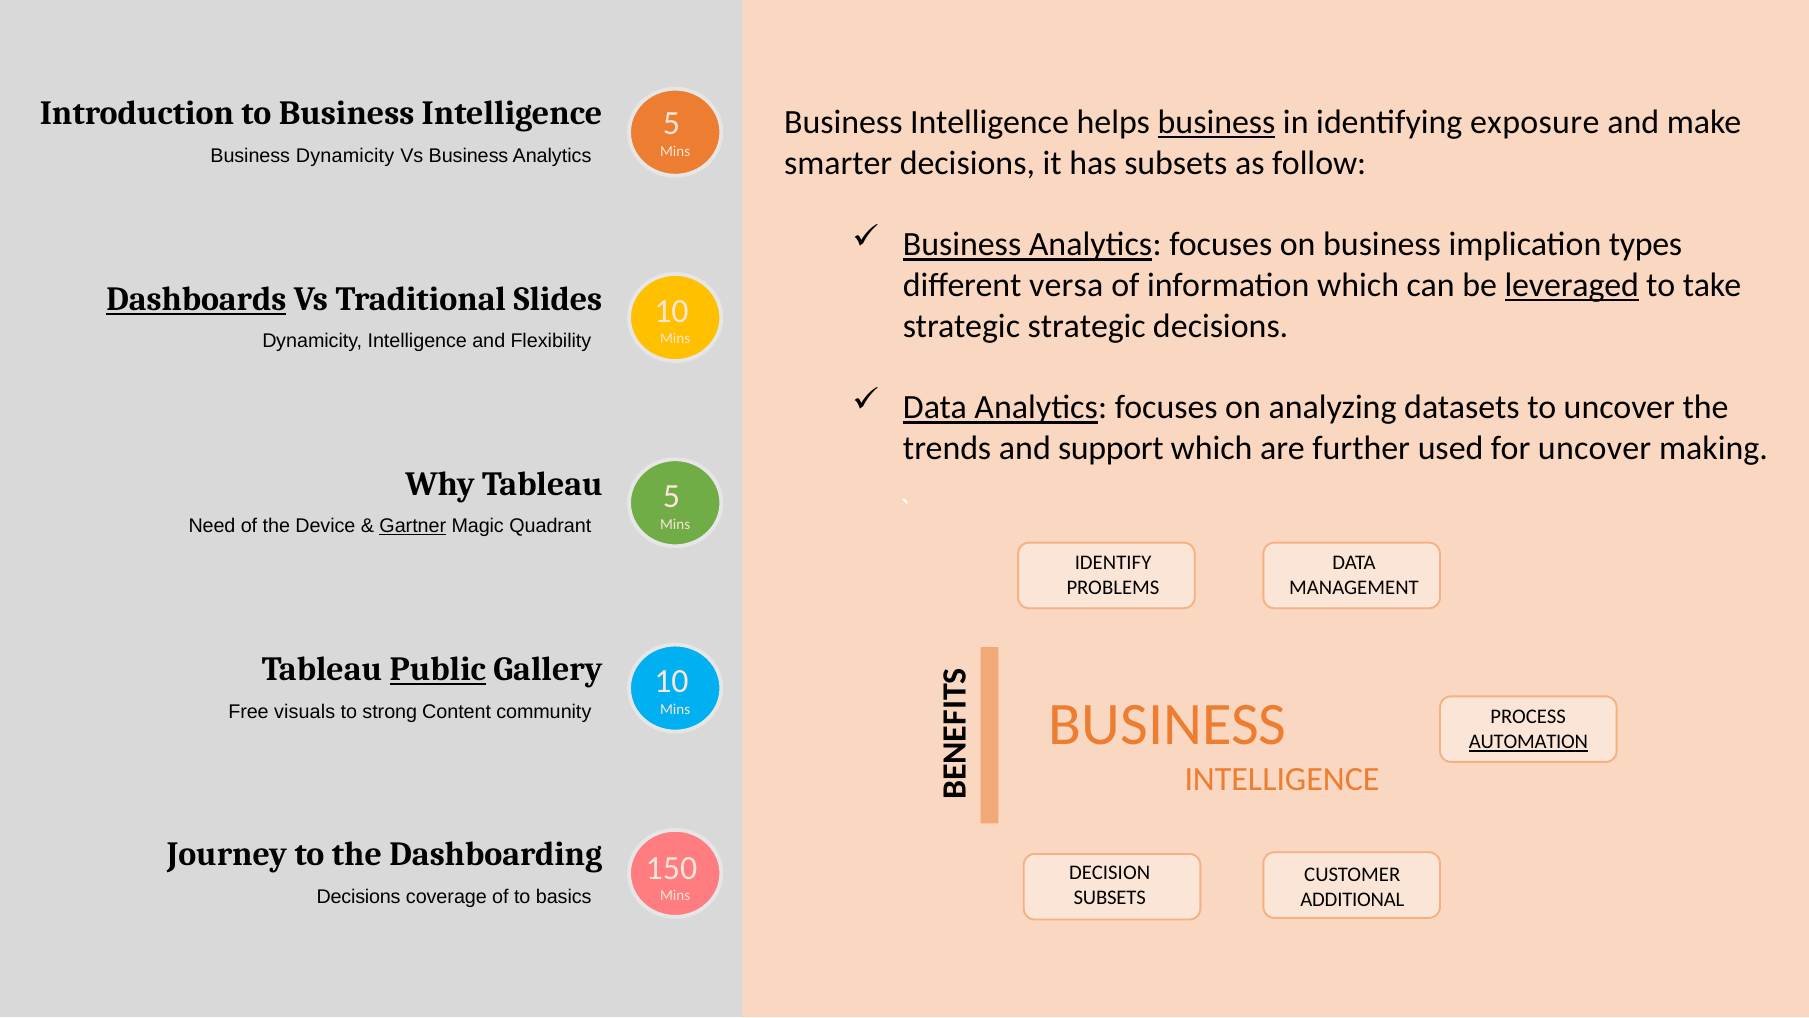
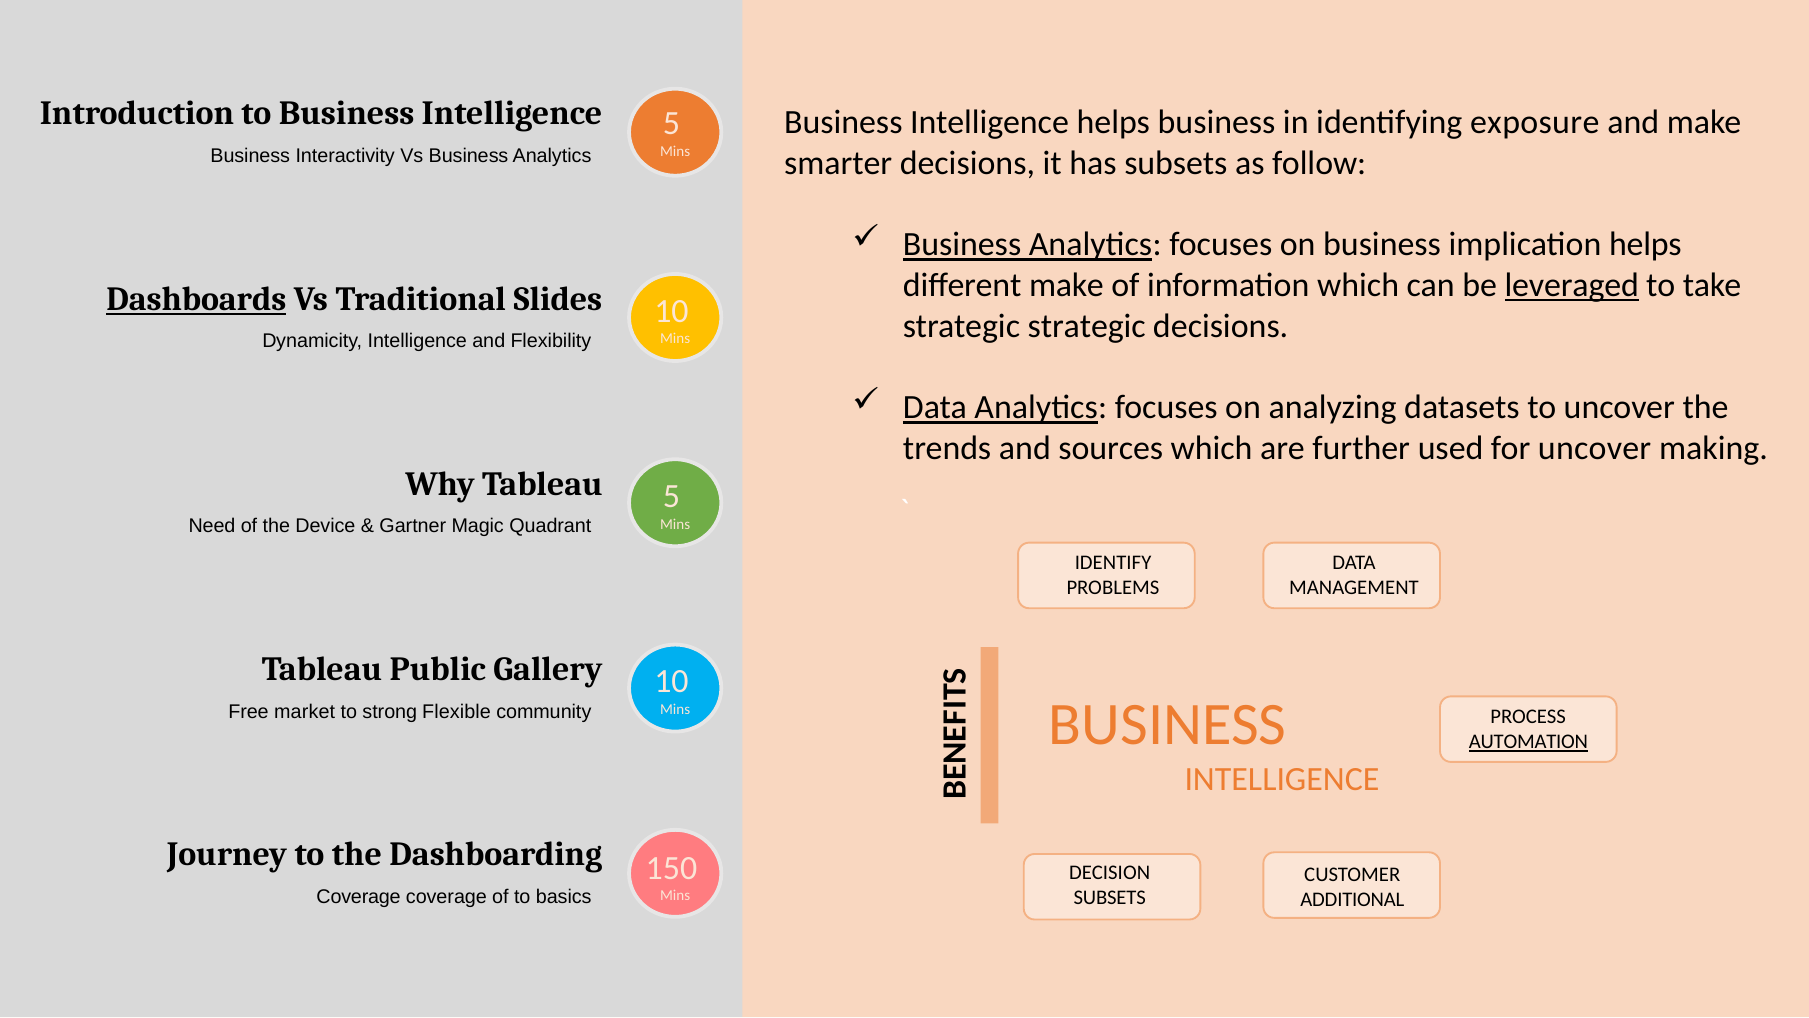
business at (1217, 122) underline: present -> none
Business Dynamicity: Dynamicity -> Interactivity
implication types: types -> helps
different versa: versa -> make
support: support -> sources
Gartner underline: present -> none
Public underline: present -> none
visuals: visuals -> market
Content: Content -> Flexible
Decisions at (359, 896): Decisions -> Coverage
